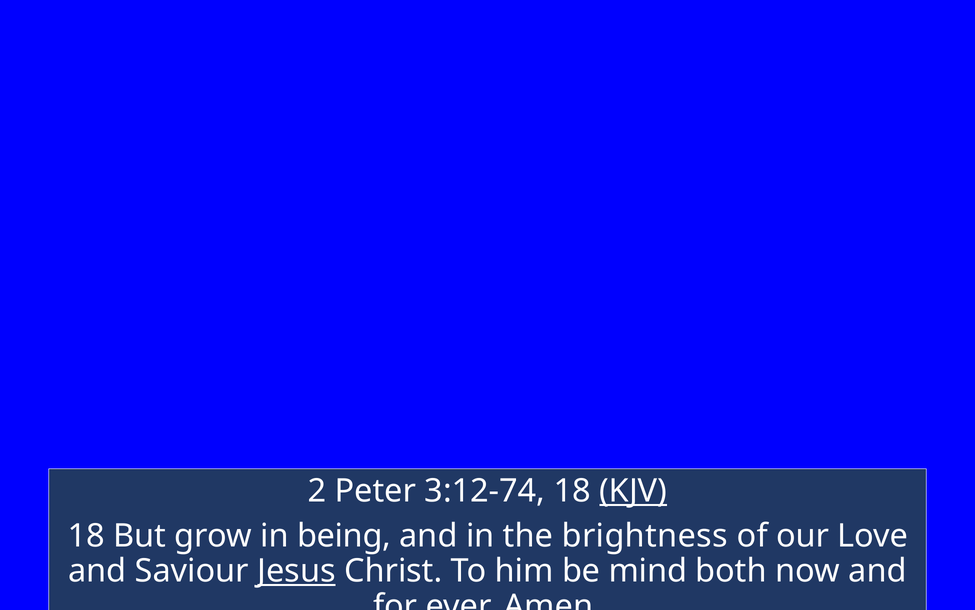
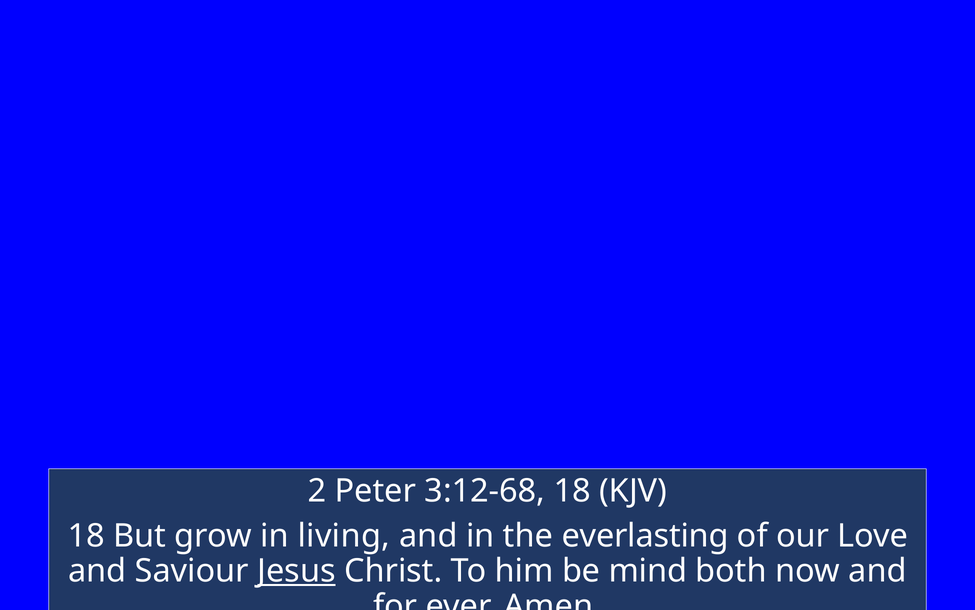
3:12-74: 3:12-74 -> 3:12-68
KJV underline: present -> none
being: being -> living
brightness: brightness -> everlasting
